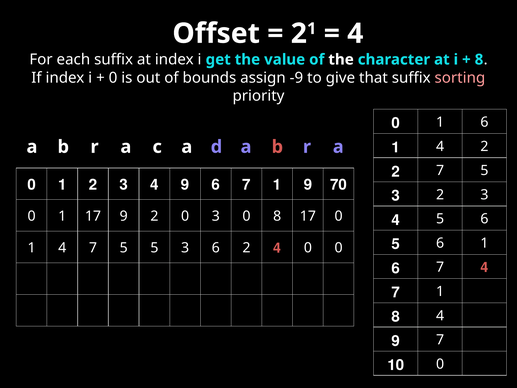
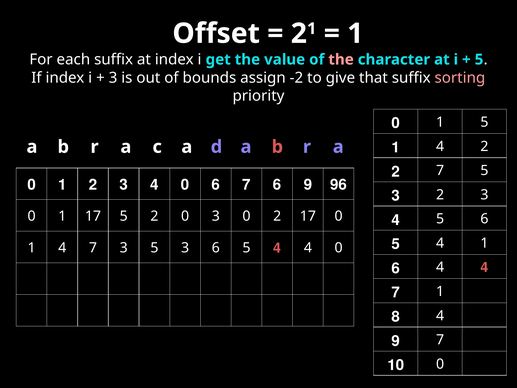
4 at (355, 33): 4 -> 1
the at (341, 59) colour: white -> pink
8 at (479, 59): 8 -> 5
0 at (113, 78): 0 -> 3
-9: -9 -> -2
0 1 6: 6 -> 5
3 4 9: 9 -> 0
6 7 1: 1 -> 6
70: 70 -> 96
17 9: 9 -> 5
0 8: 8 -> 2
6 at (440, 243): 6 -> 4
4 7 5: 5 -> 3
3 6 2: 2 -> 5
0 at (308, 248): 0 -> 4
7 at (440, 267): 7 -> 4
